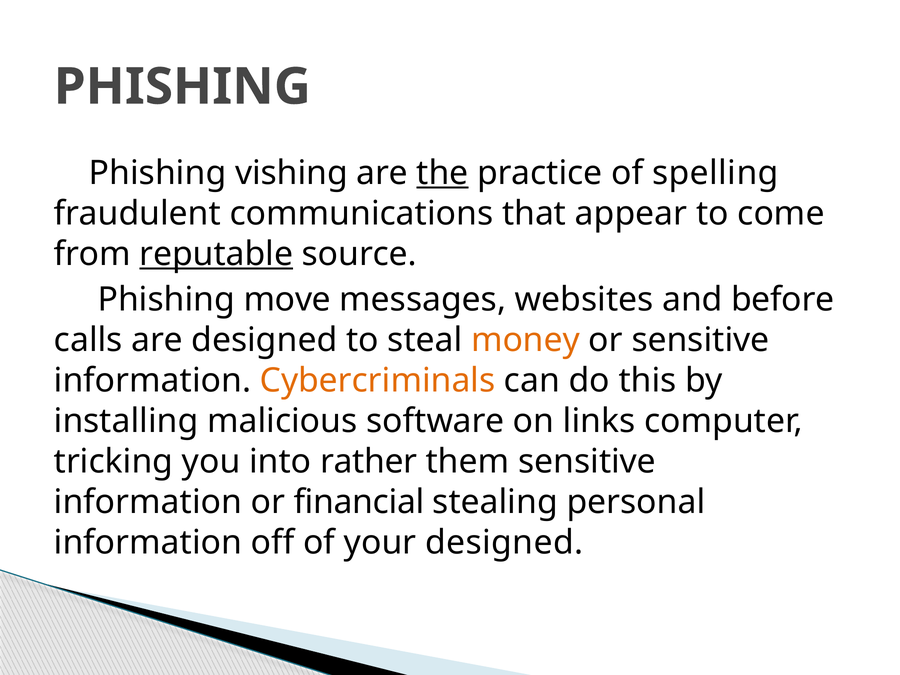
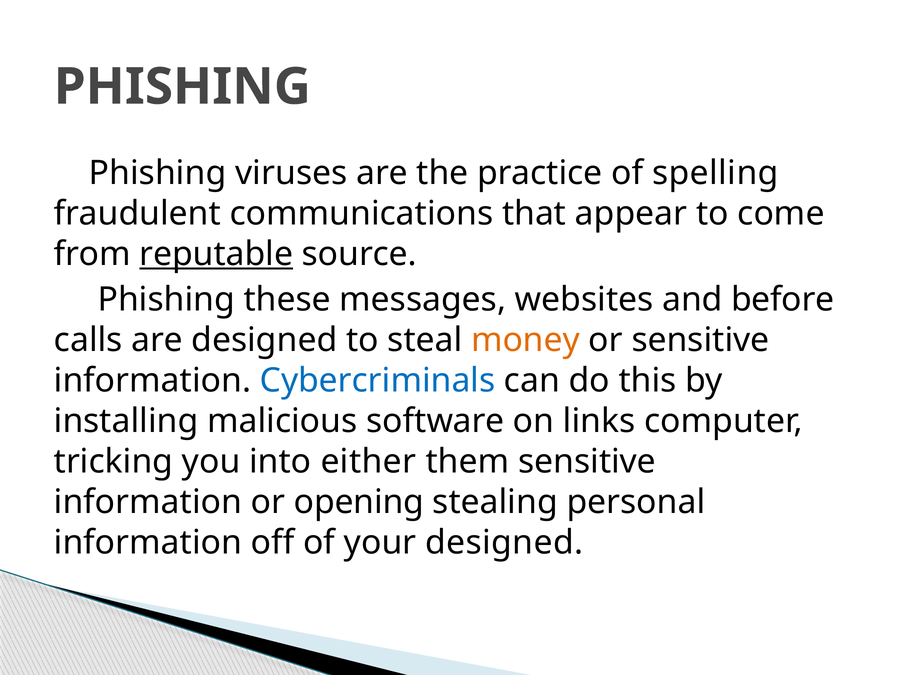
vishing: vishing -> viruses
the underline: present -> none
move: move -> these
Cybercriminals colour: orange -> blue
rather: rather -> either
financial: financial -> opening
